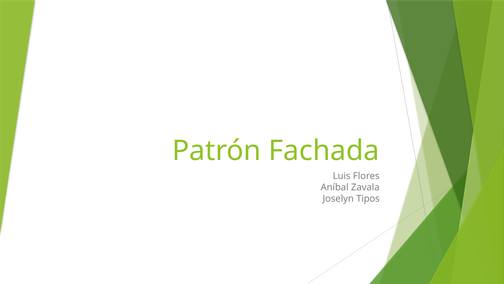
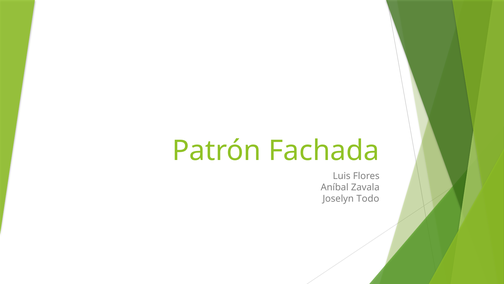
Tipos: Tipos -> Todo
